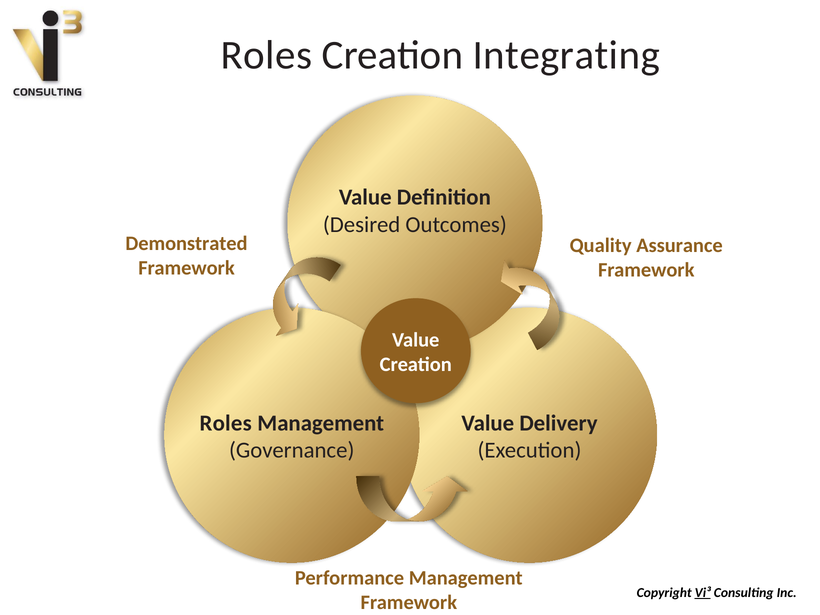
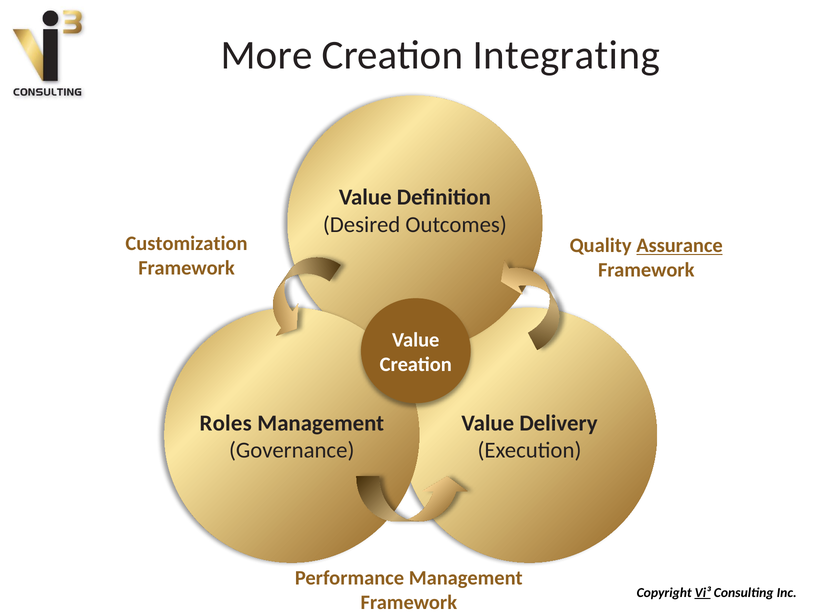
Roles at (266, 55): Roles -> More
Demonstrated: Demonstrated -> Customization
Assurance underline: none -> present
